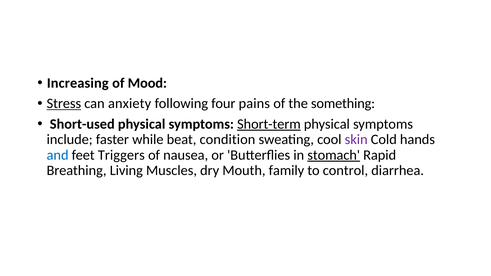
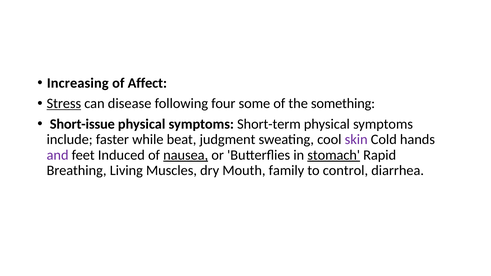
Mood: Mood -> Affect
anxiety: anxiety -> disease
pains: pains -> some
Short-used: Short-used -> Short-issue
Short-term underline: present -> none
condition: condition -> judgment
and colour: blue -> purple
Triggers: Triggers -> Induced
nausea underline: none -> present
